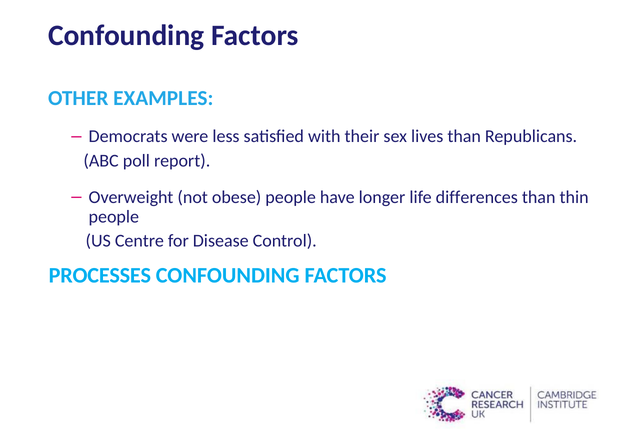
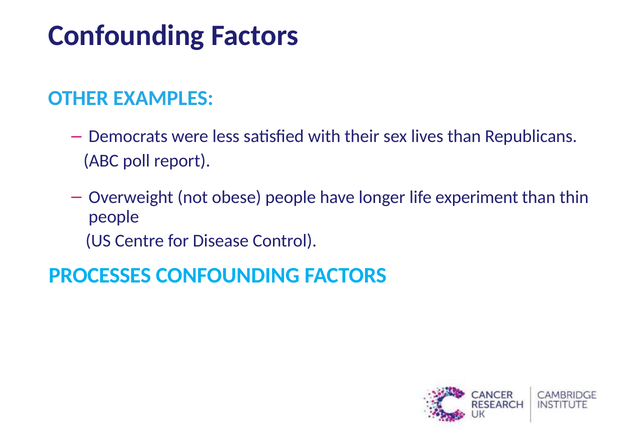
differences: differences -> experiment
